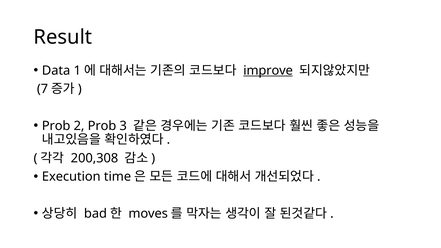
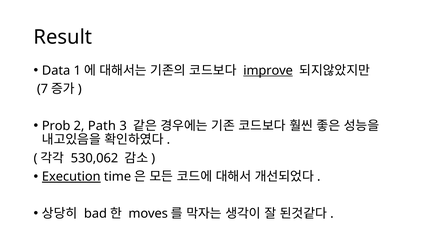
2 Prob: Prob -> Path
200,308: 200,308 -> 530,062
Execution underline: none -> present
